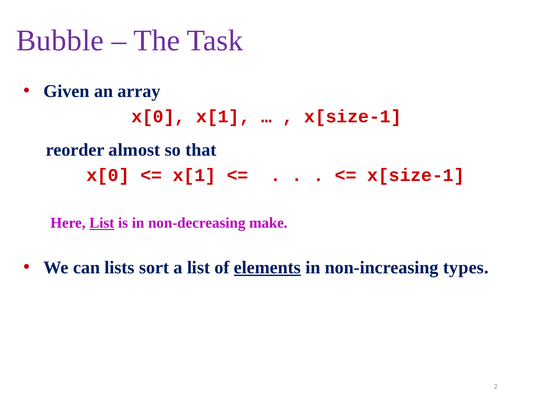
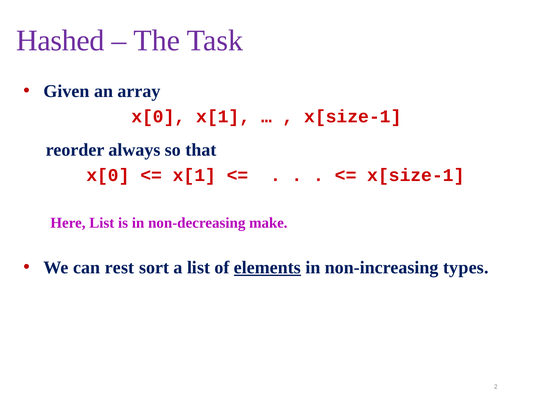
Bubble: Bubble -> Hashed
almost: almost -> always
List at (102, 223) underline: present -> none
lists: lists -> rest
